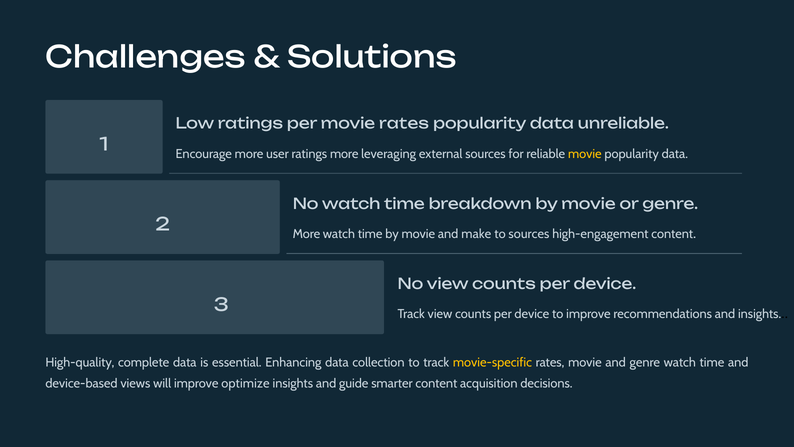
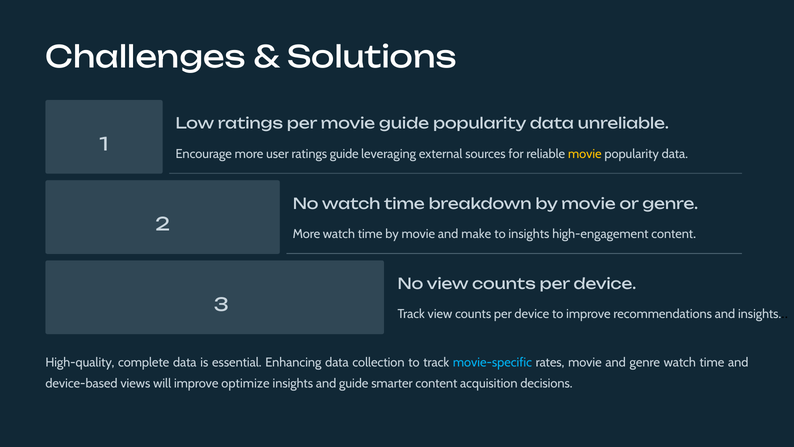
movie rates: rates -> guide
ratings more: more -> guide
to sources: sources -> insights
movie-specific colour: yellow -> light blue
